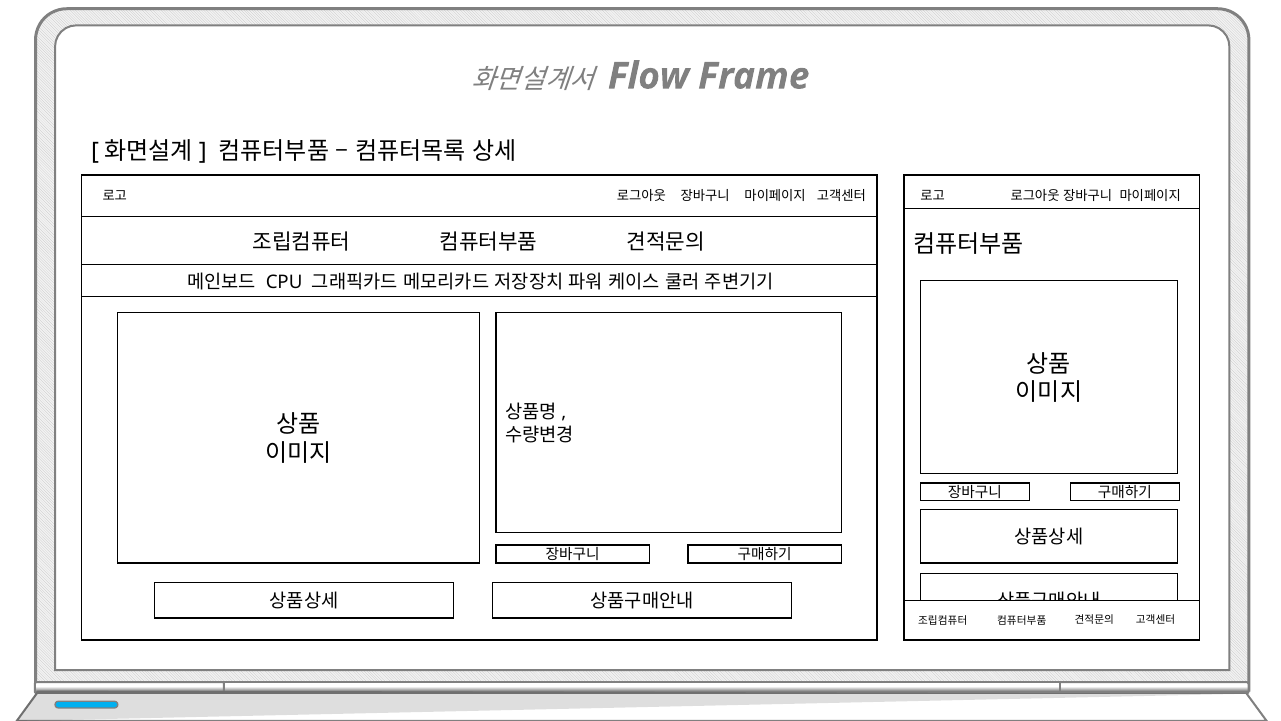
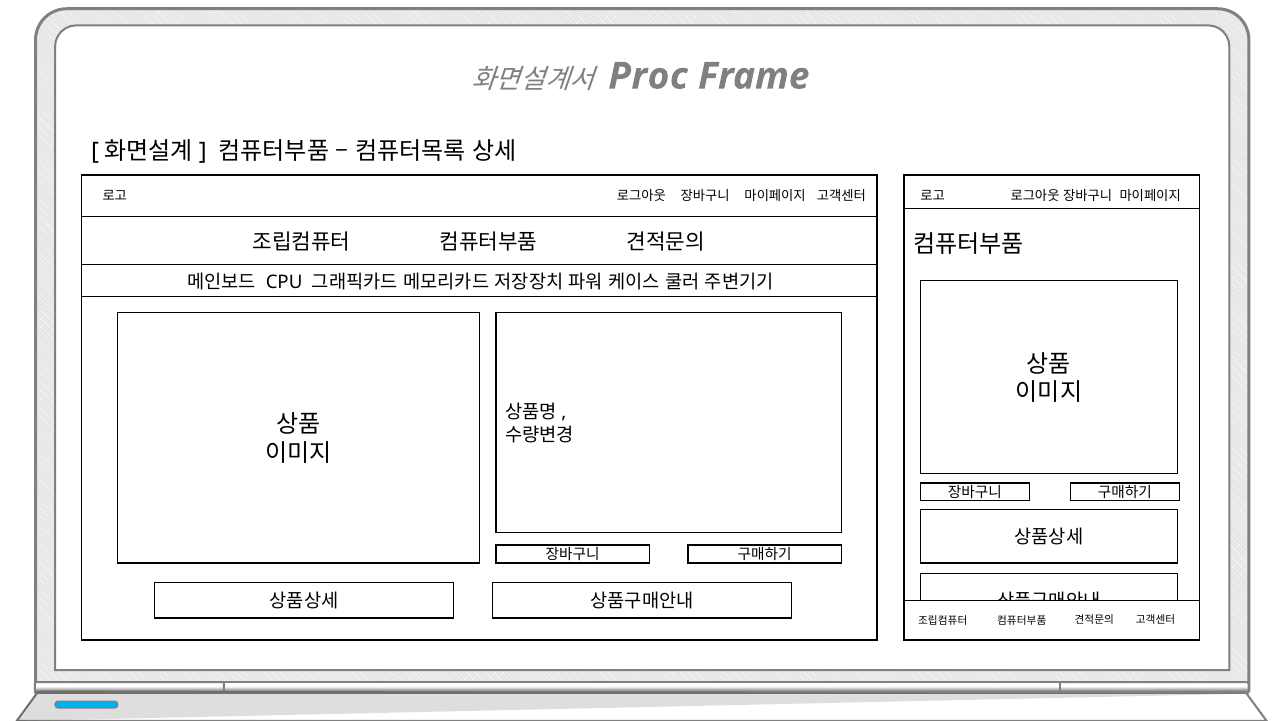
Flow: Flow -> Proc
